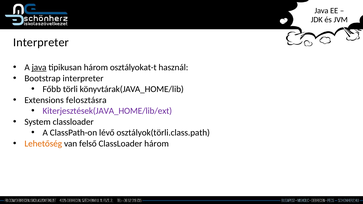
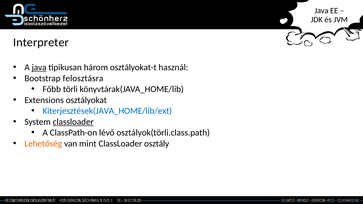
Bootstrap interpreter: interpreter -> felosztásra
felosztásra: felosztásra -> osztályokat
Kiterjesztések(JAVA_HOME/lib/ext colour: purple -> blue
classloader at (73, 122) underline: none -> present
felső: felső -> mint
ClassLoader három: három -> osztály
